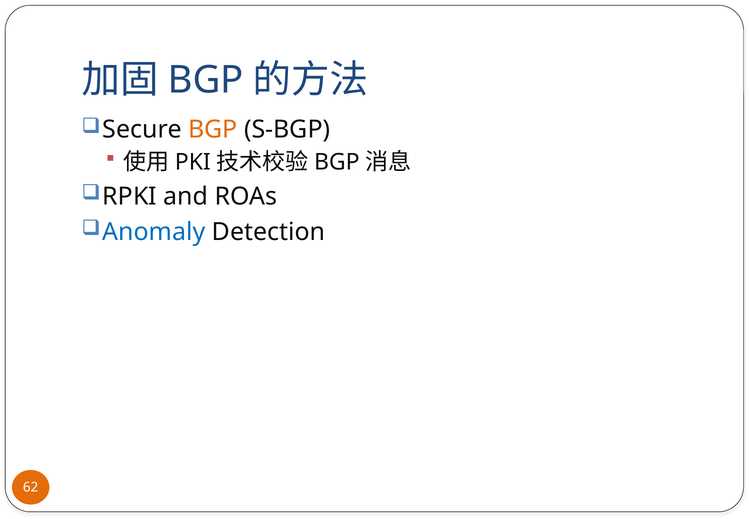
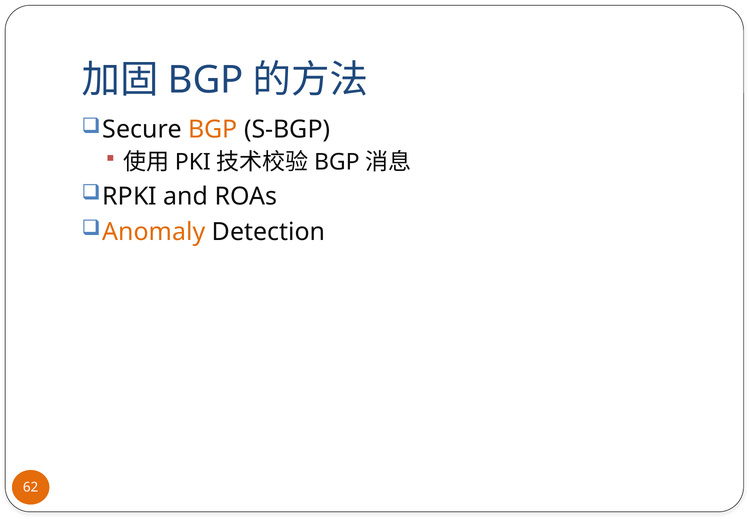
Anomaly colour: blue -> orange
